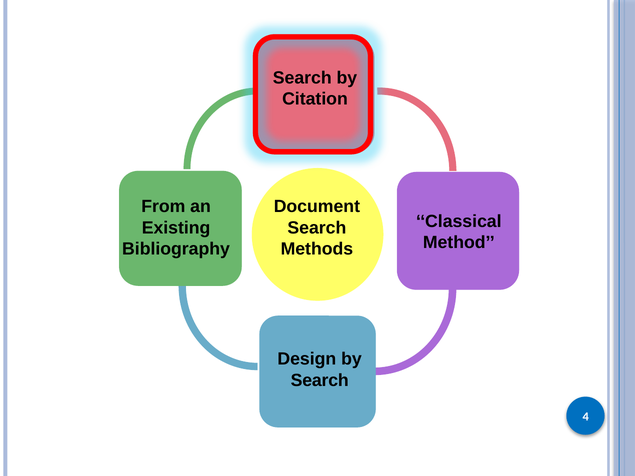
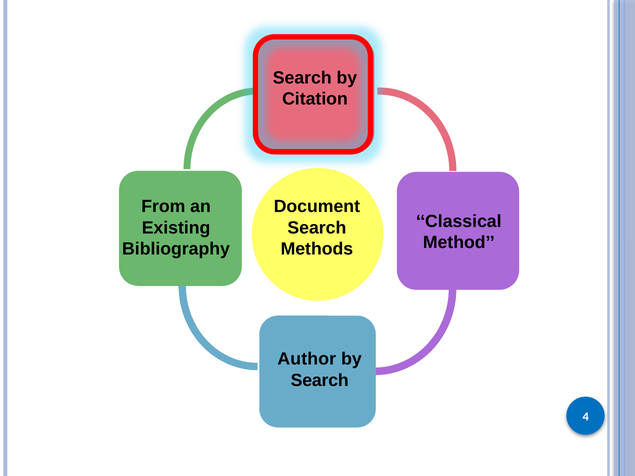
Design: Design -> Author
